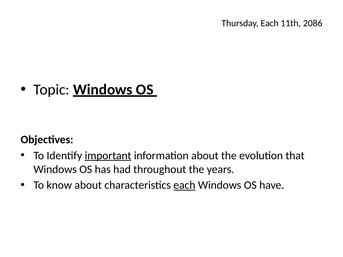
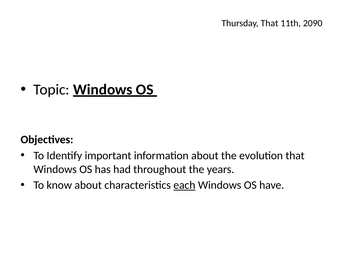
Thursday Each: Each -> That
2086: 2086 -> 2090
important underline: present -> none
